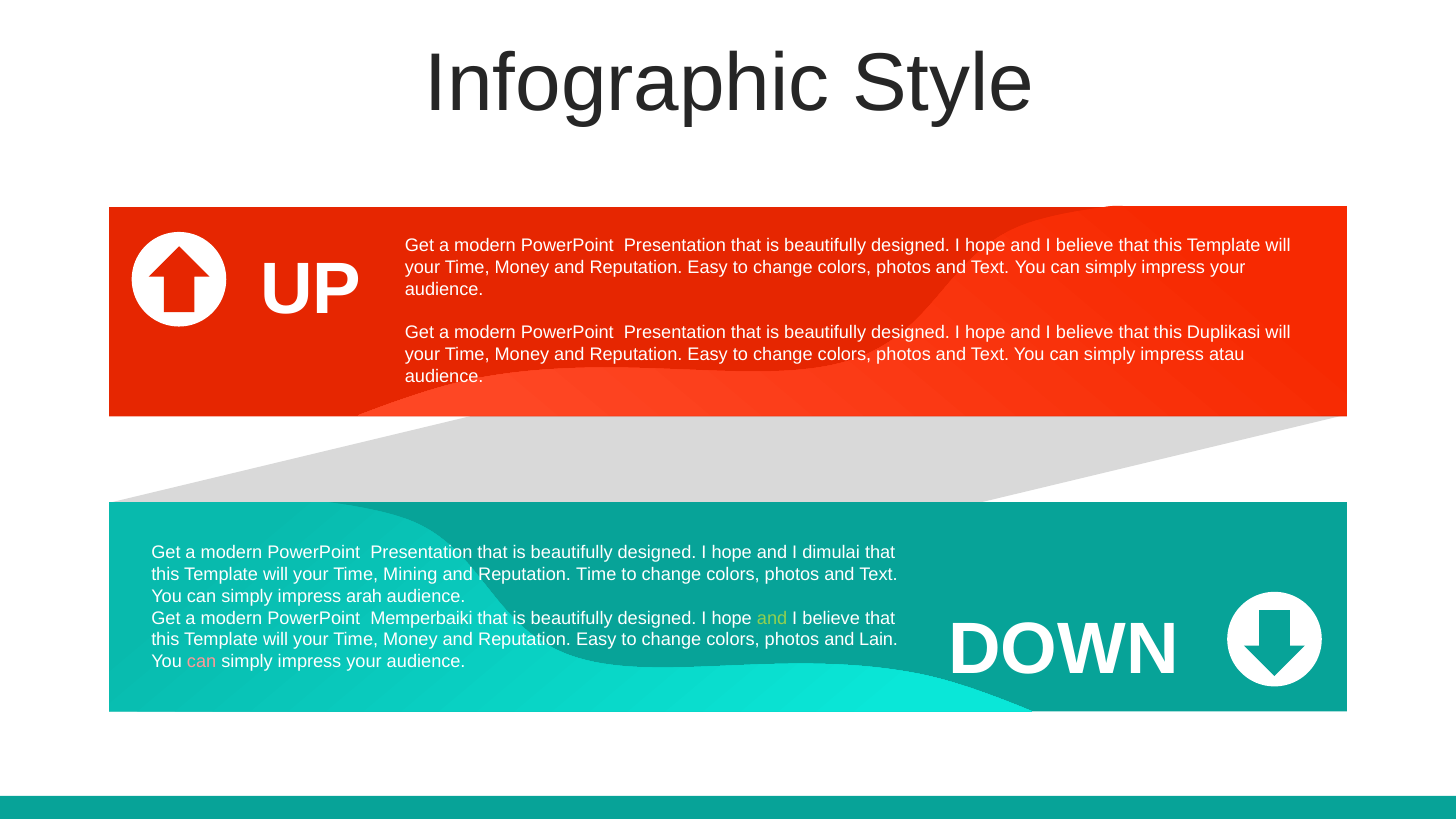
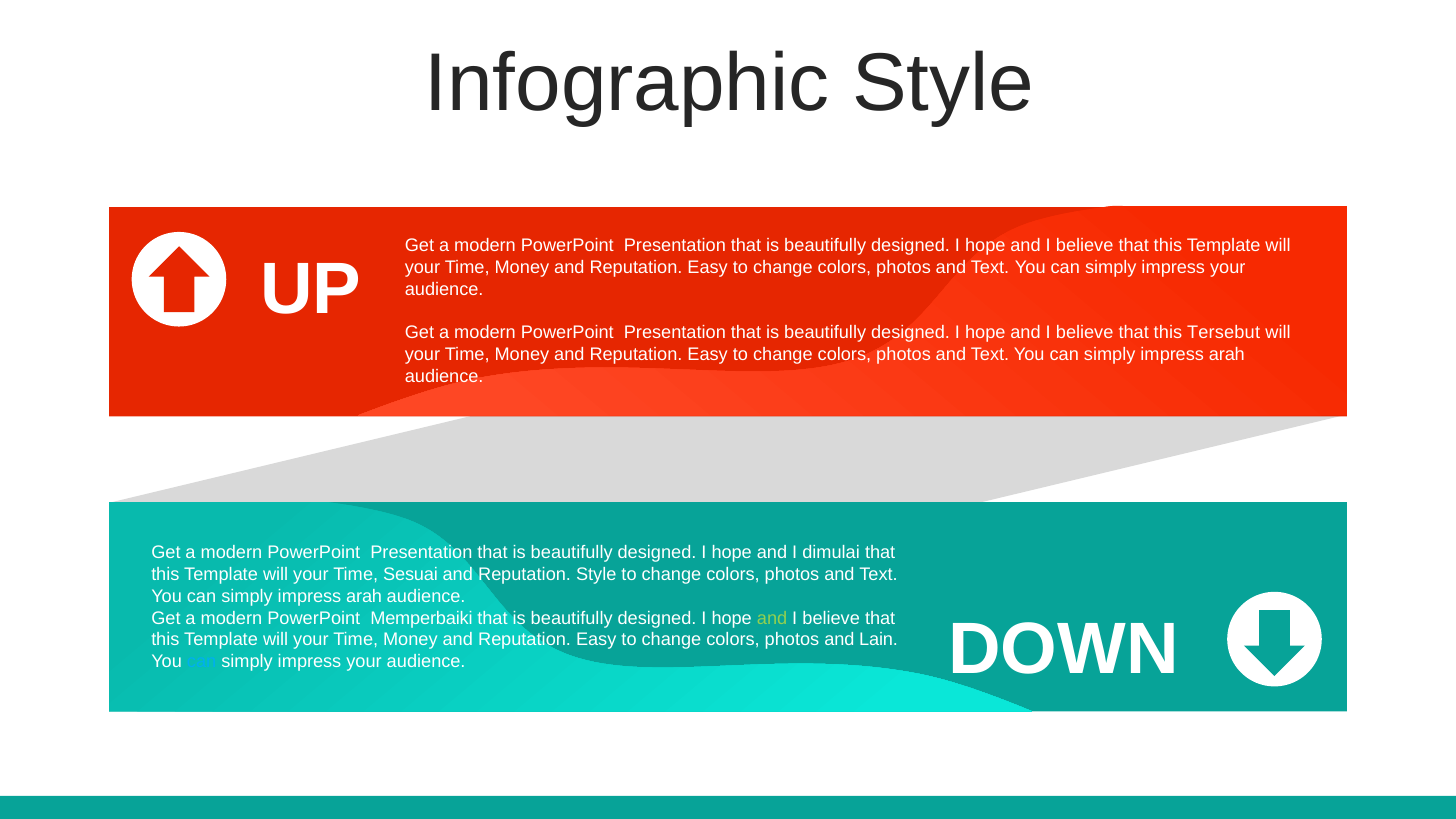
Duplikasi: Duplikasi -> Tersebut
atau at (1227, 355): atau -> arah
Mining: Mining -> Sesuai
Reputation Time: Time -> Style
can at (202, 662) colour: pink -> light blue
